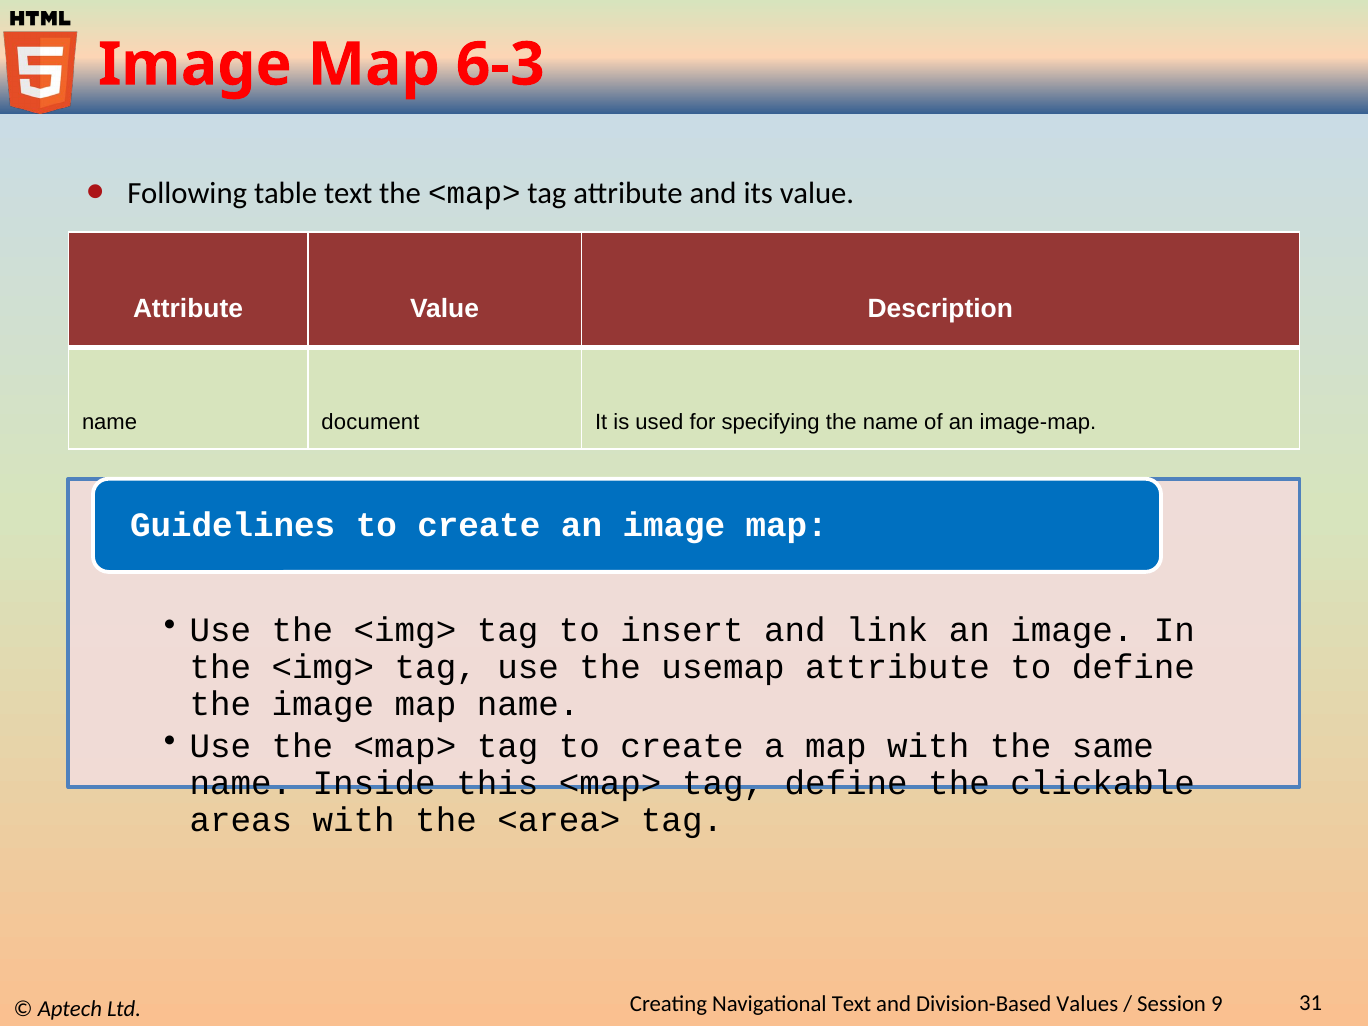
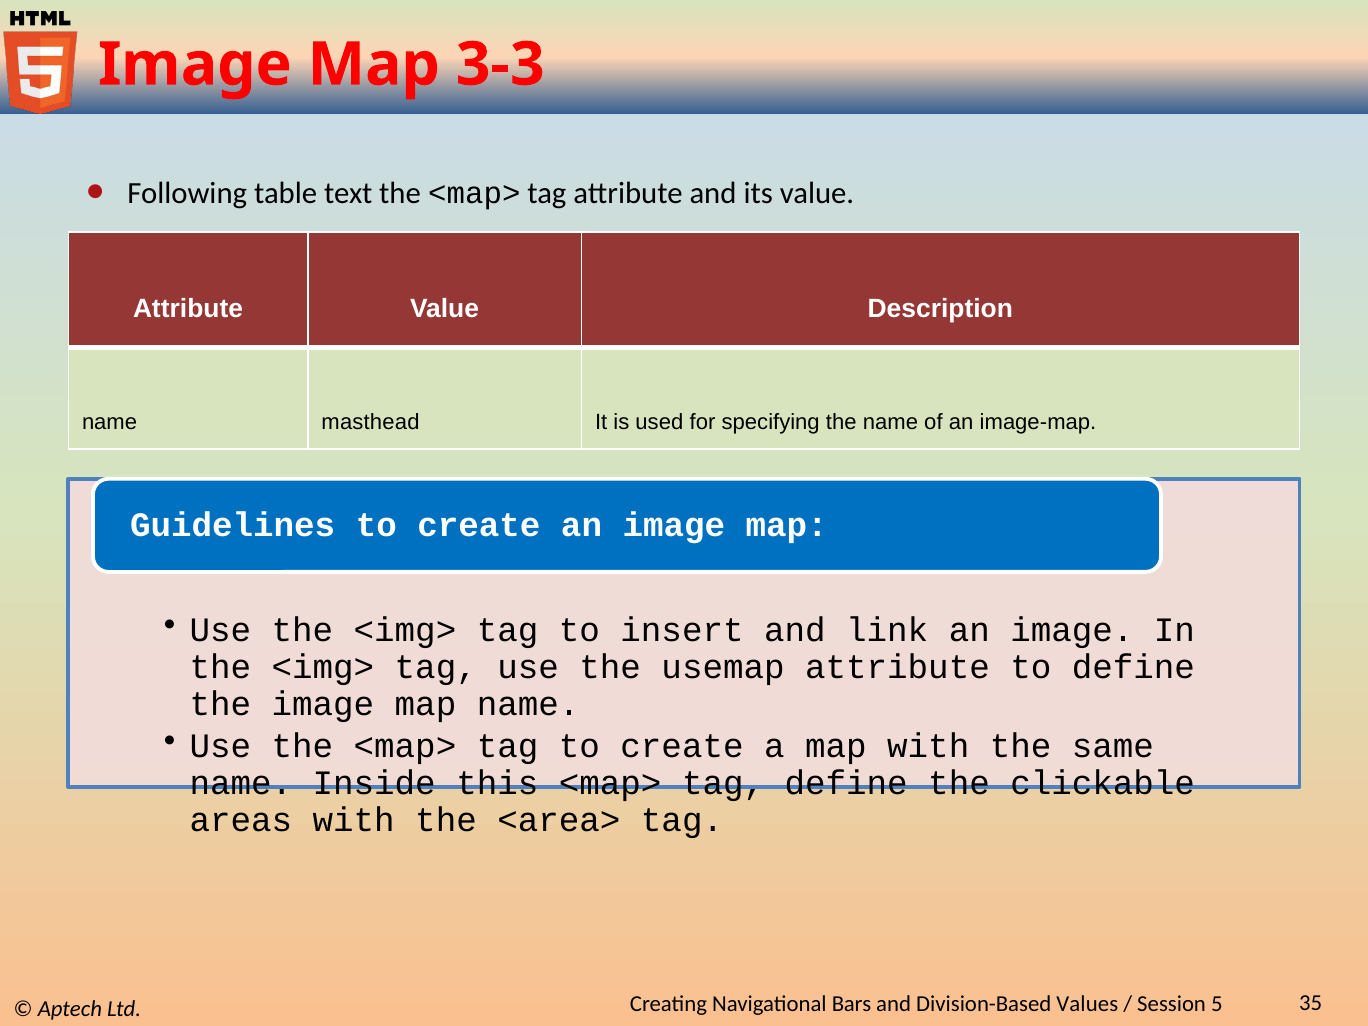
6-3: 6-3 -> 3-3
document: document -> masthead
Navigational Text: Text -> Bars
9: 9 -> 5
31: 31 -> 35
